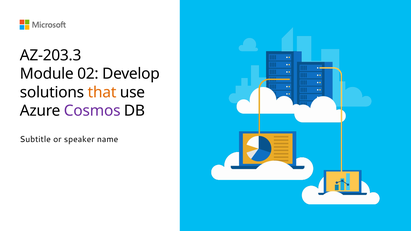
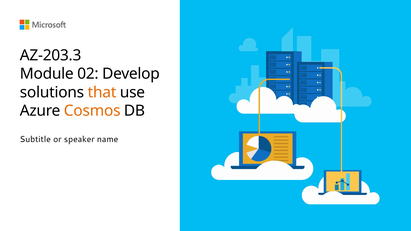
Cosmos colour: purple -> orange
